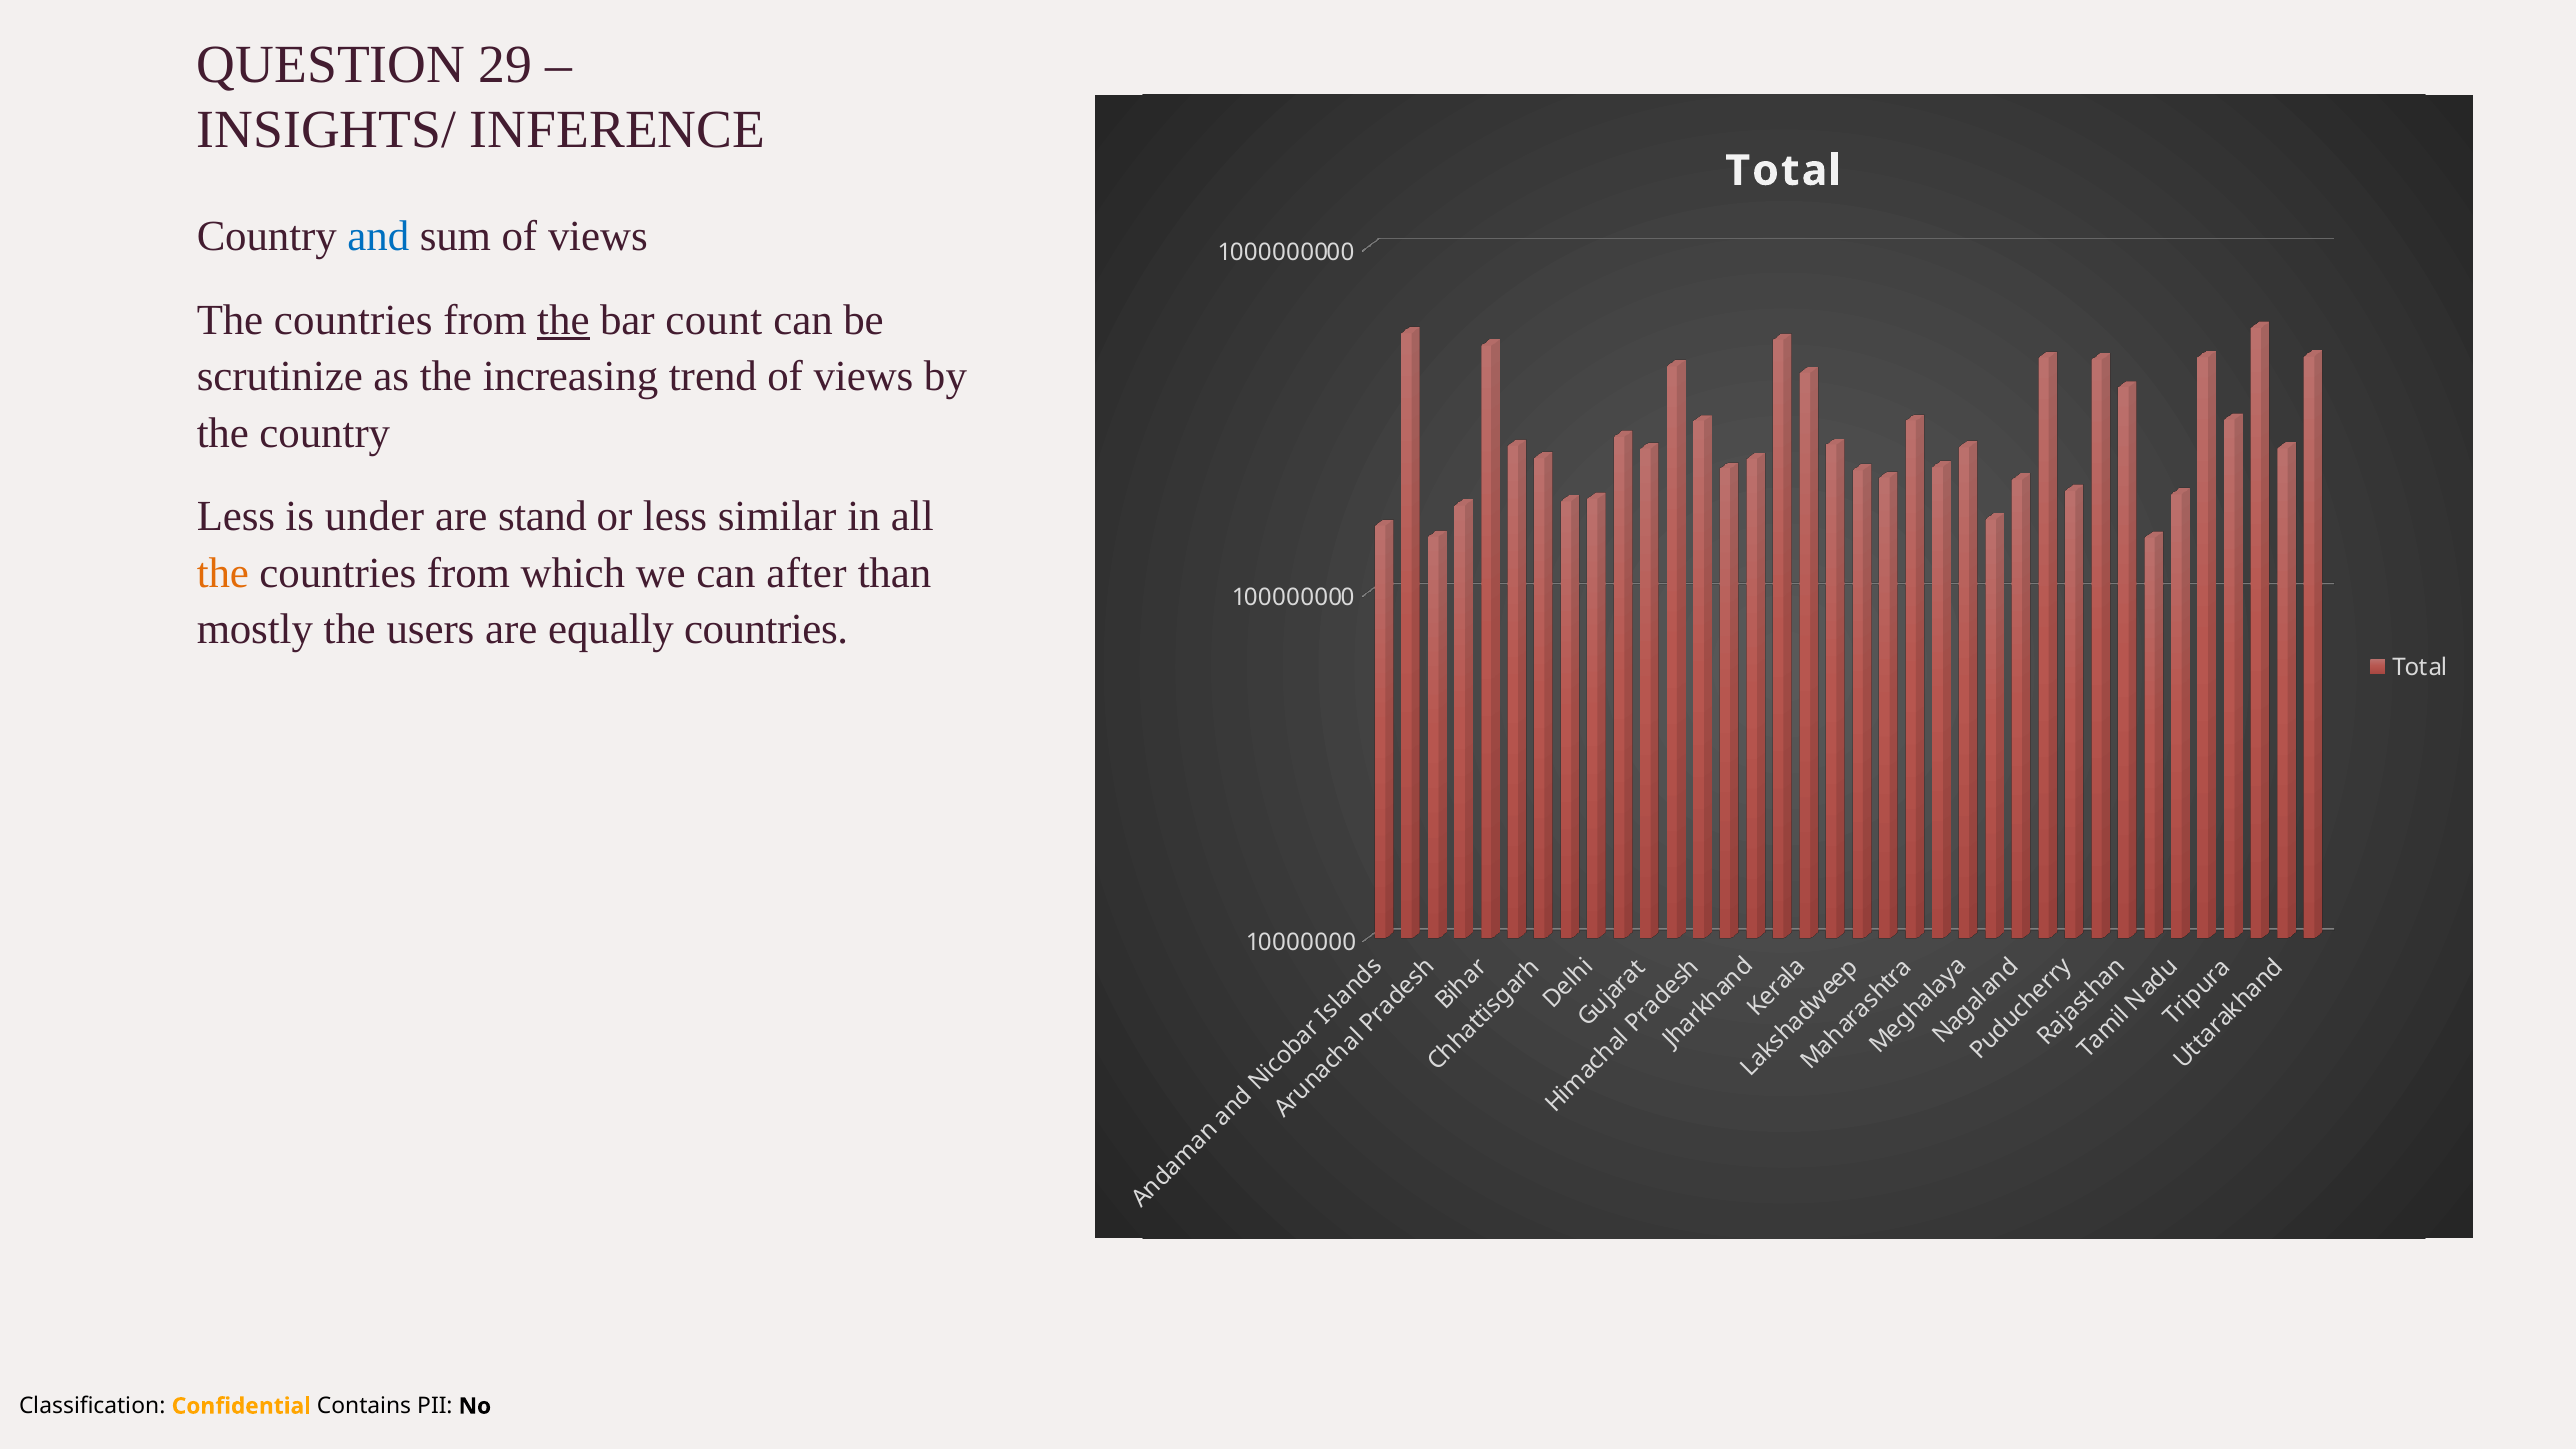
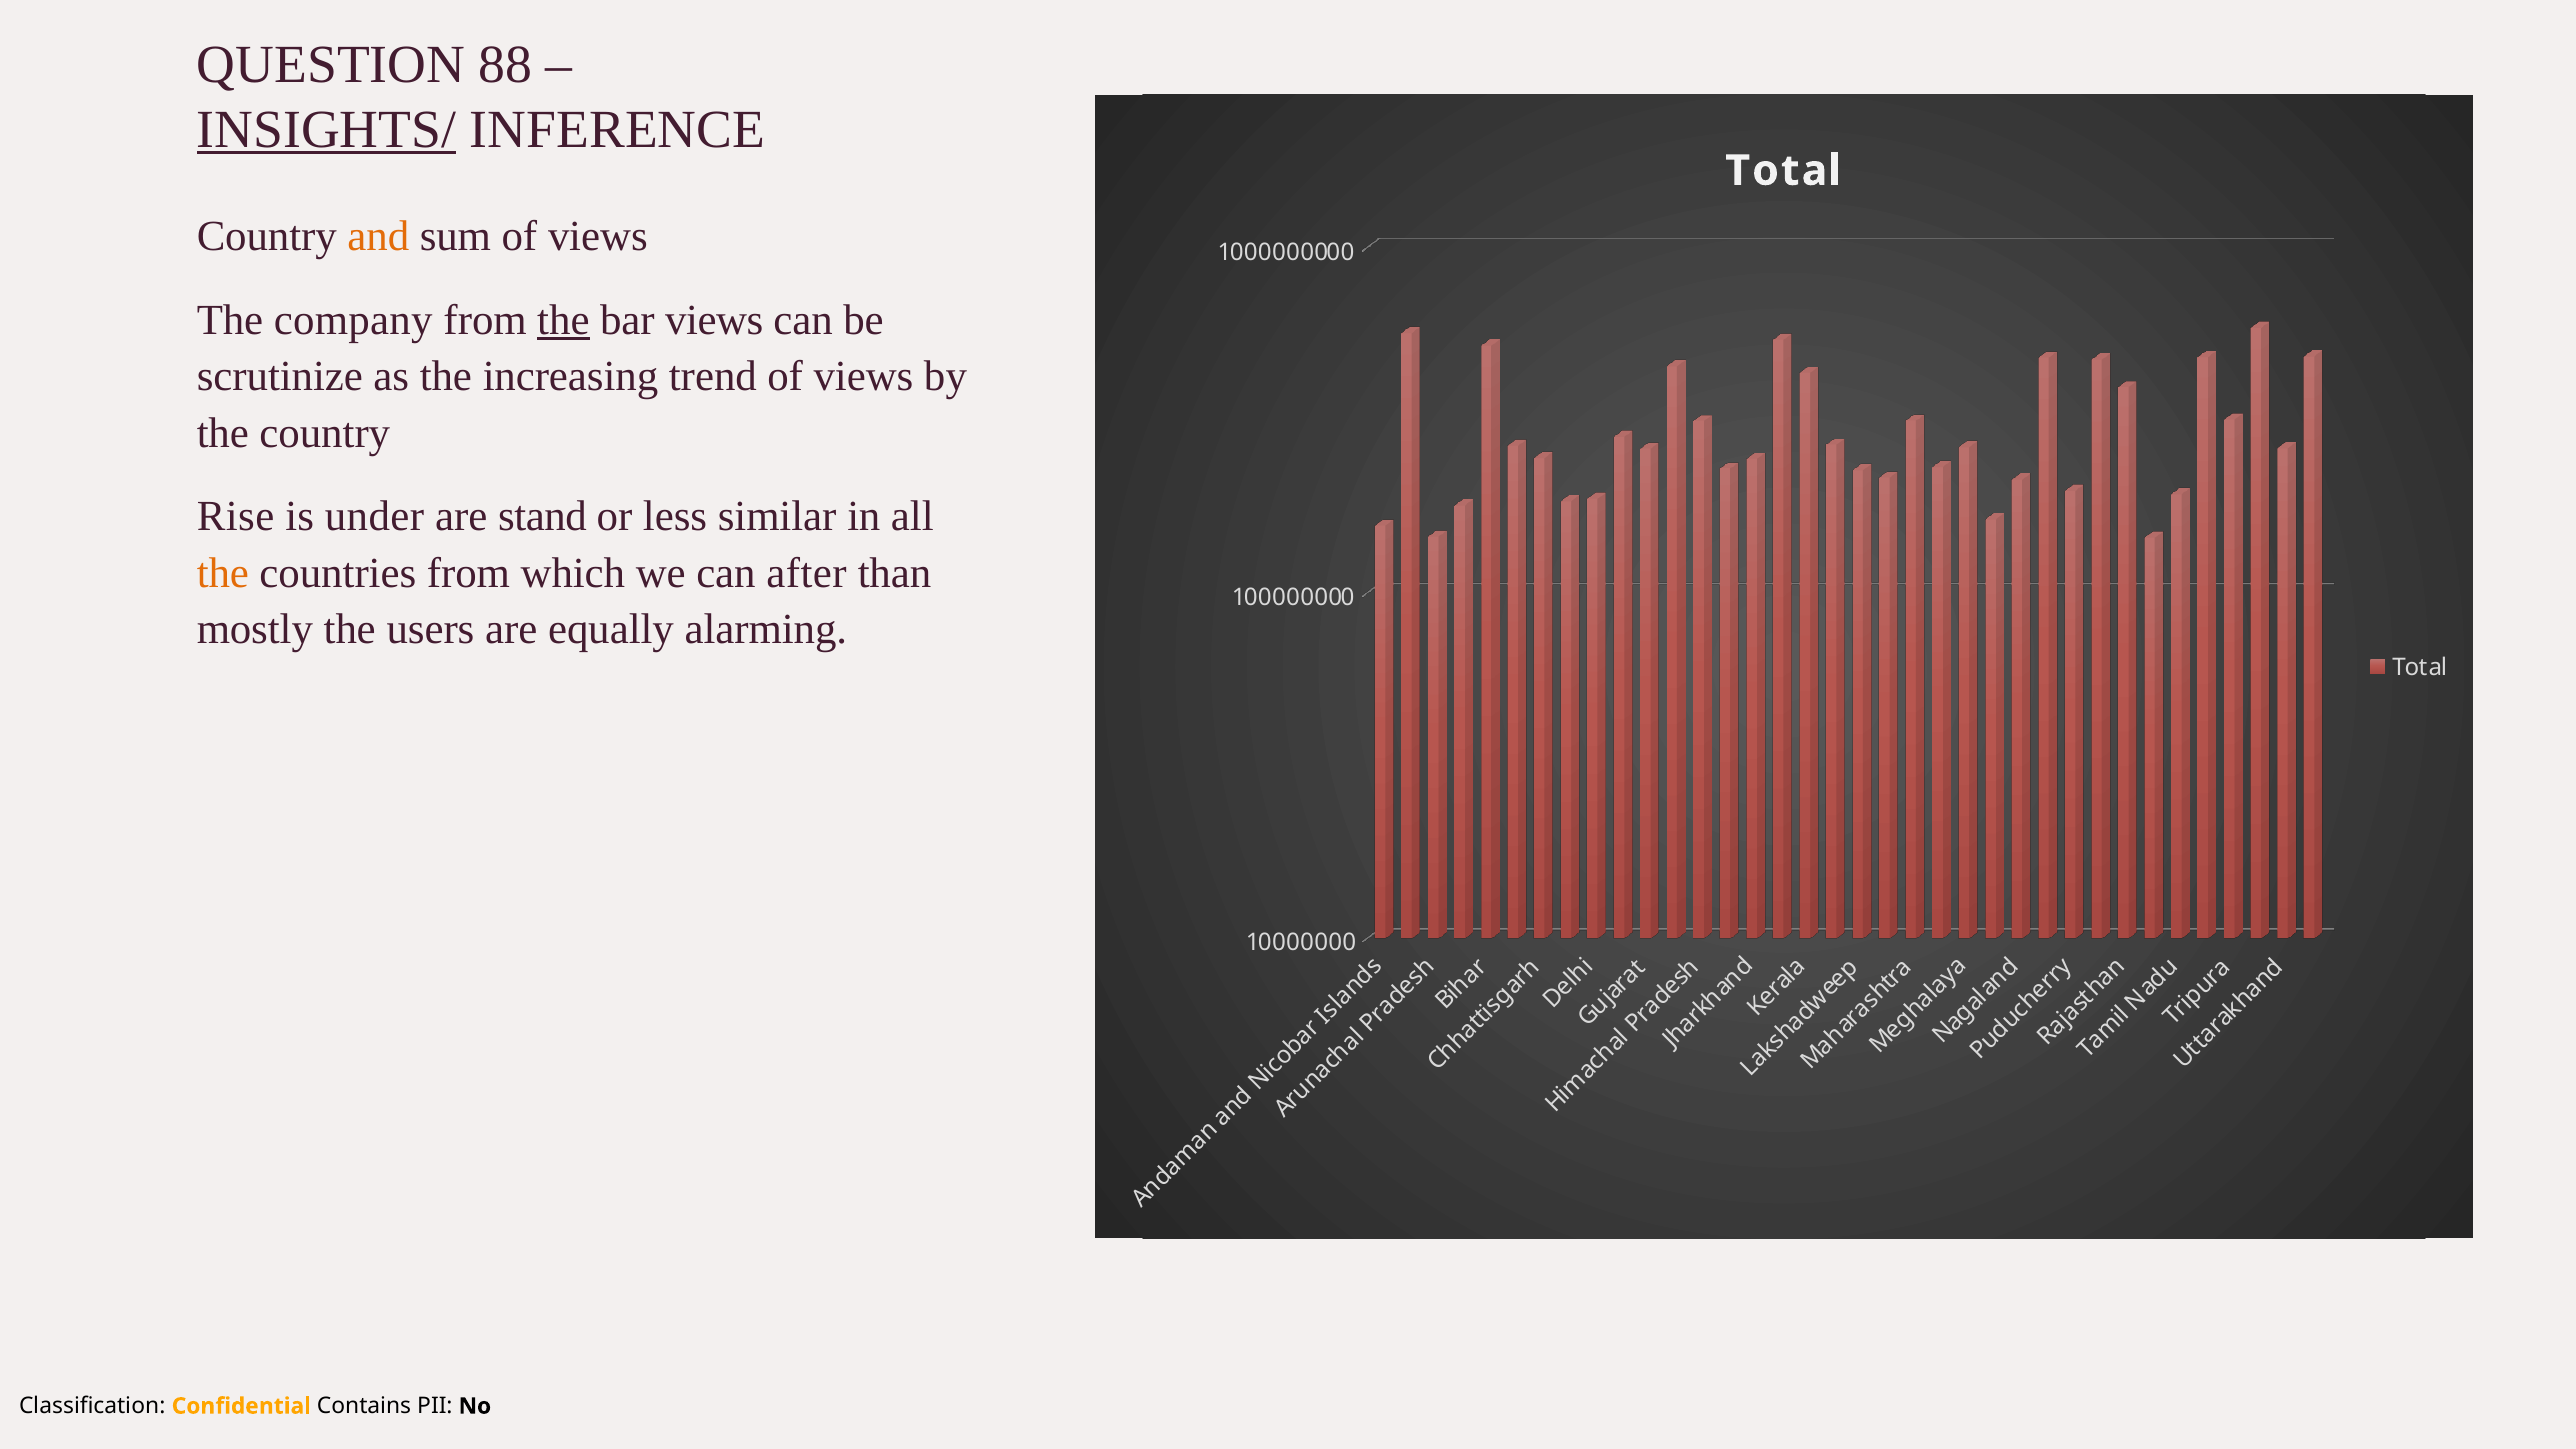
29: 29 -> 88
INSIGHTS/ underline: none -> present
and colour: blue -> orange
countries at (353, 320): countries -> company
bar count: count -> views
Less at (236, 516): Less -> Rise
equally countries: countries -> alarming
